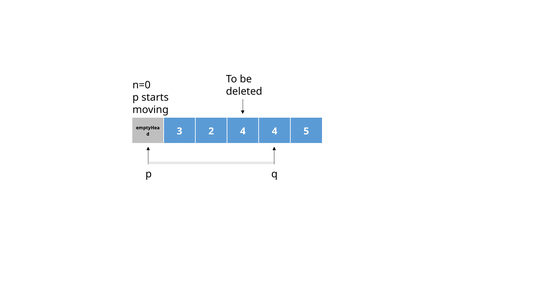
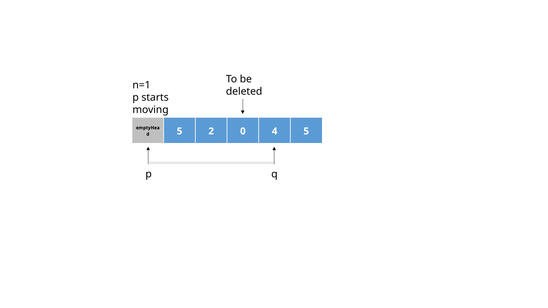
n=0: n=0 -> n=1
3 at (180, 131): 3 -> 5
2 4: 4 -> 0
